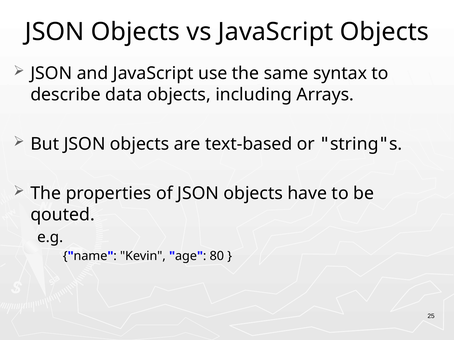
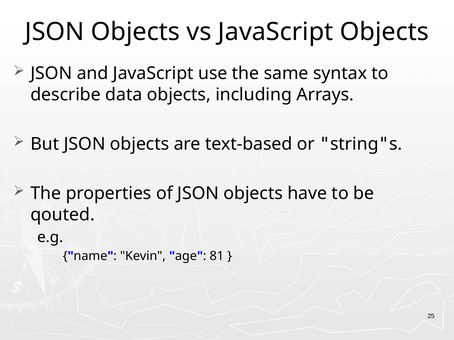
80: 80 -> 81
